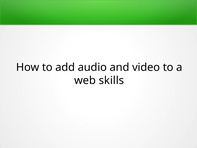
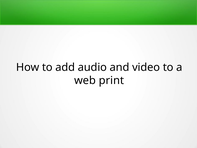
skills: skills -> print
